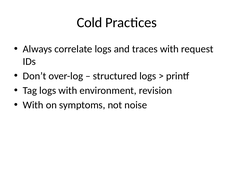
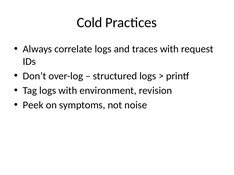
With at (33, 105): With -> Peek
